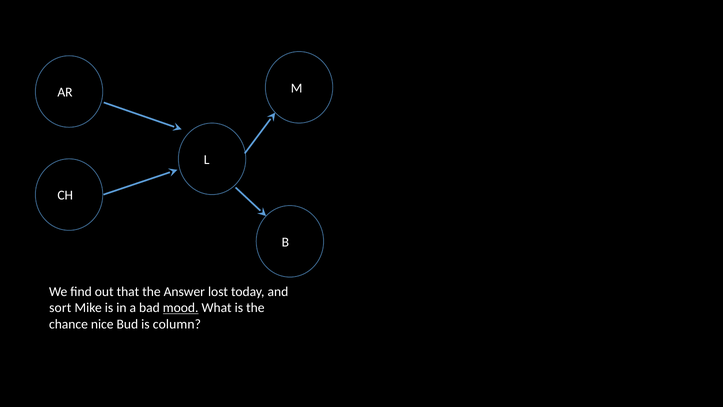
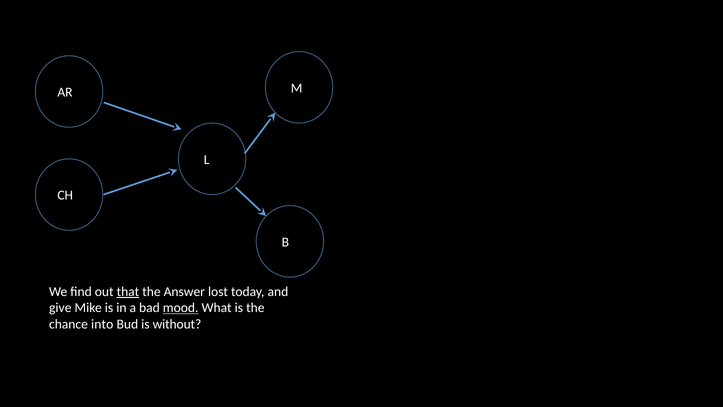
that underline: none -> present
sort: sort -> give
nice: nice -> into
column: column -> without
